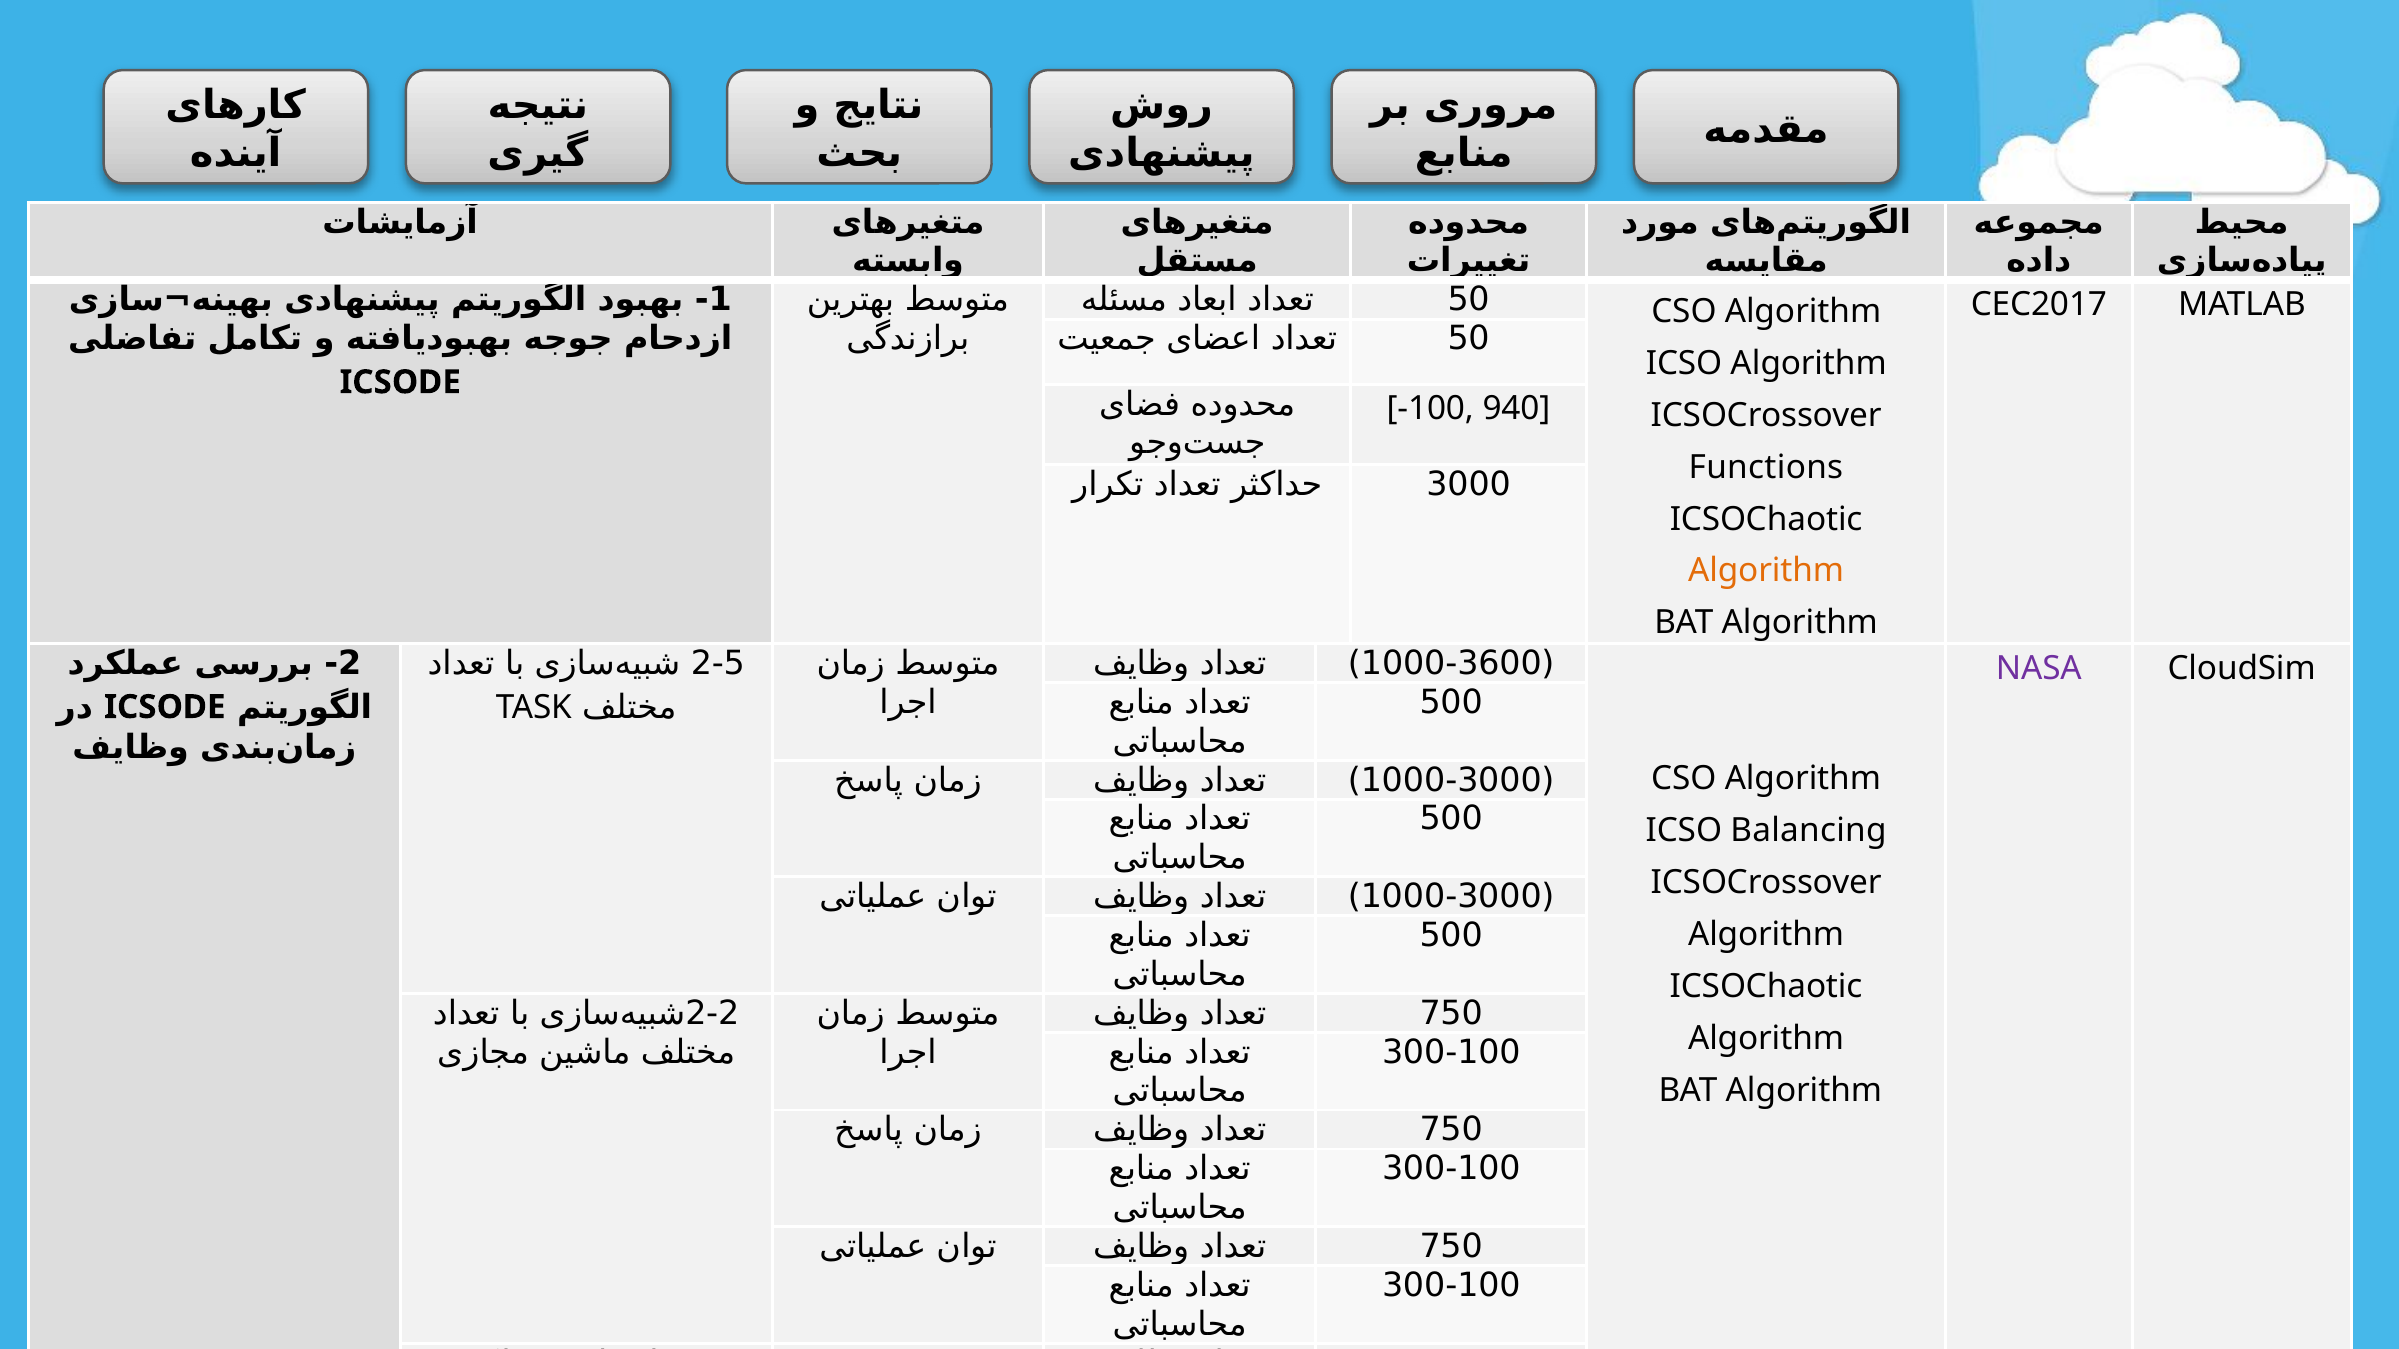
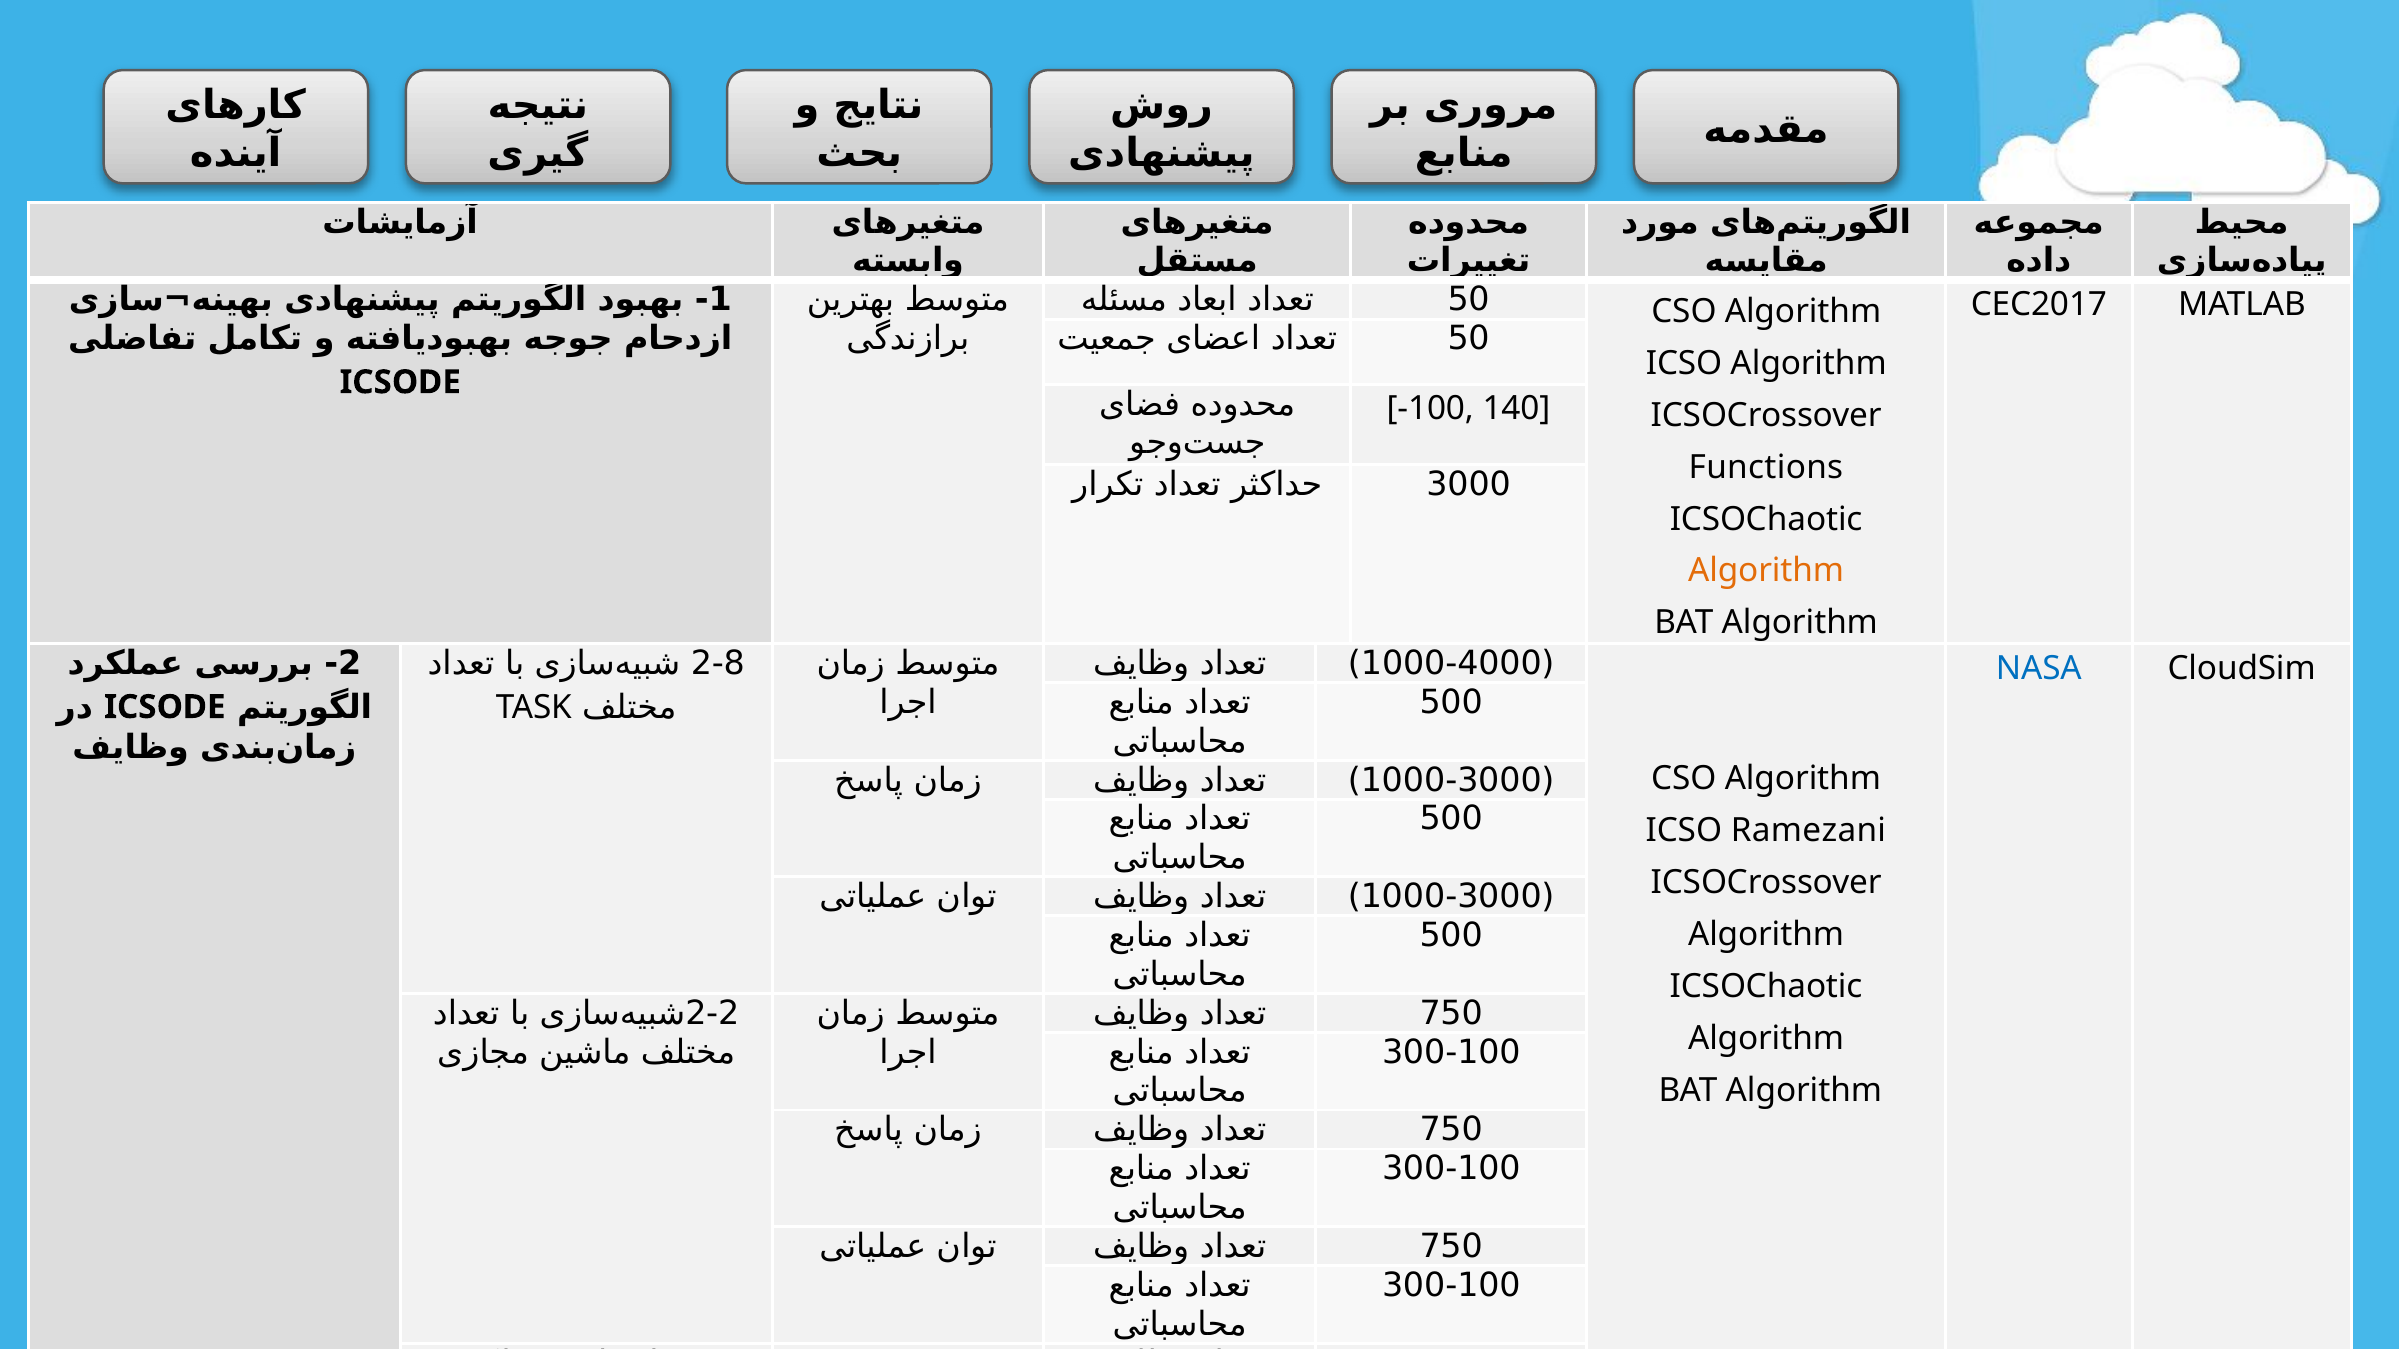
940: 940 -> 140
2-5: 2-5 -> 2-8
1000-3600: 1000-3600 -> 1000-4000
NASA colour: purple -> blue
Balancing: Balancing -> Ramezani
